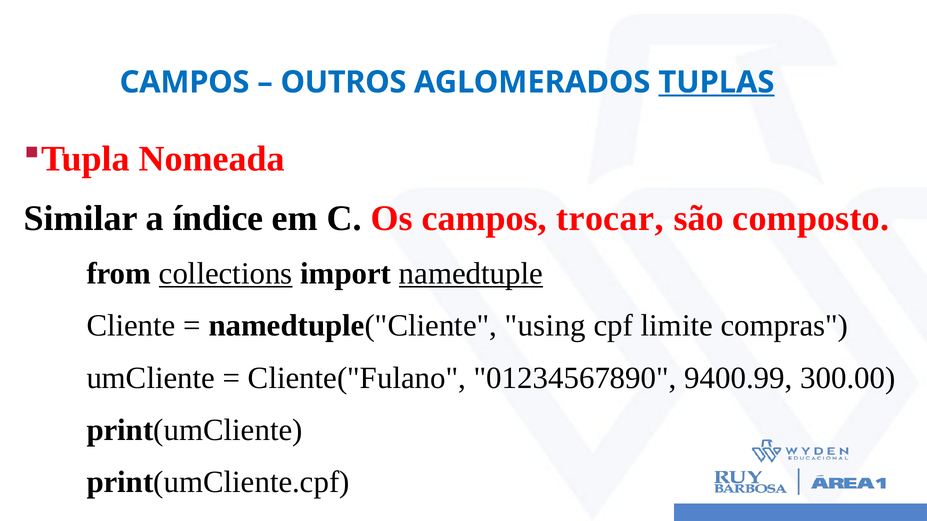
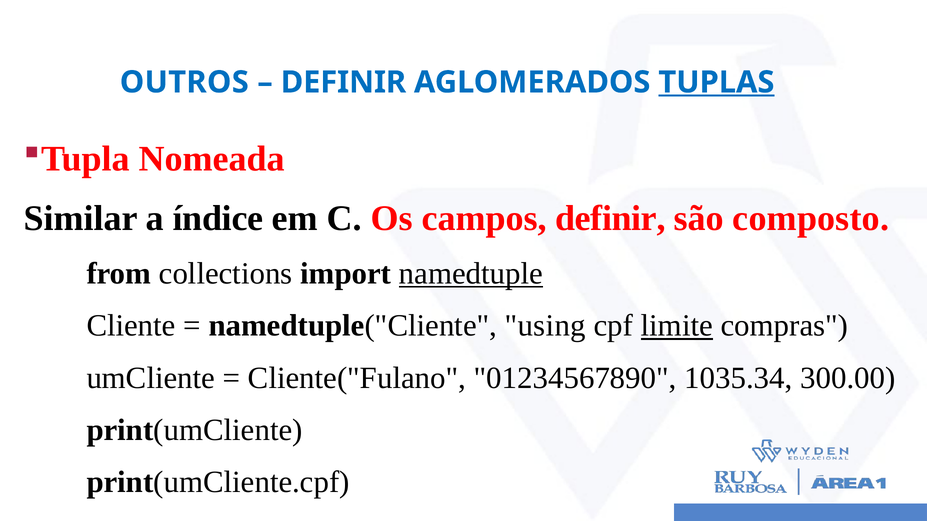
CAMPOS at (185, 82): CAMPOS -> OUTROS
OUTROS at (343, 82): OUTROS -> DEFINIR
campos trocar: trocar -> definir
collections underline: present -> none
limite underline: none -> present
9400.99: 9400.99 -> 1035.34
